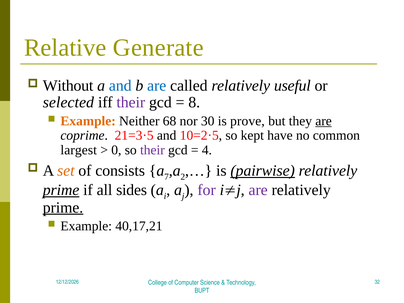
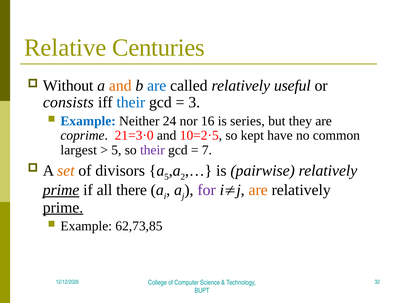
Generate: Generate -> Centuries
and at (120, 86) colour: blue -> orange
selected: selected -> consists
their at (131, 102) colour: purple -> blue
8: 8 -> 3
Example at (88, 121) colour: orange -> blue
68: 68 -> 24
30: 30 -> 16
prove: prove -> series
are at (324, 121) underline: present -> none
21=3·5: 21=3·5 -> 21=3·0
0 at (116, 150): 0 -> 5
4: 4 -> 7
consists: consists -> divisors
a 7: 7 -> 5
pairwise underline: present -> none
sides: sides -> there
are at (258, 190) colour: purple -> orange
40,17,21: 40,17,21 -> 62,73,85
